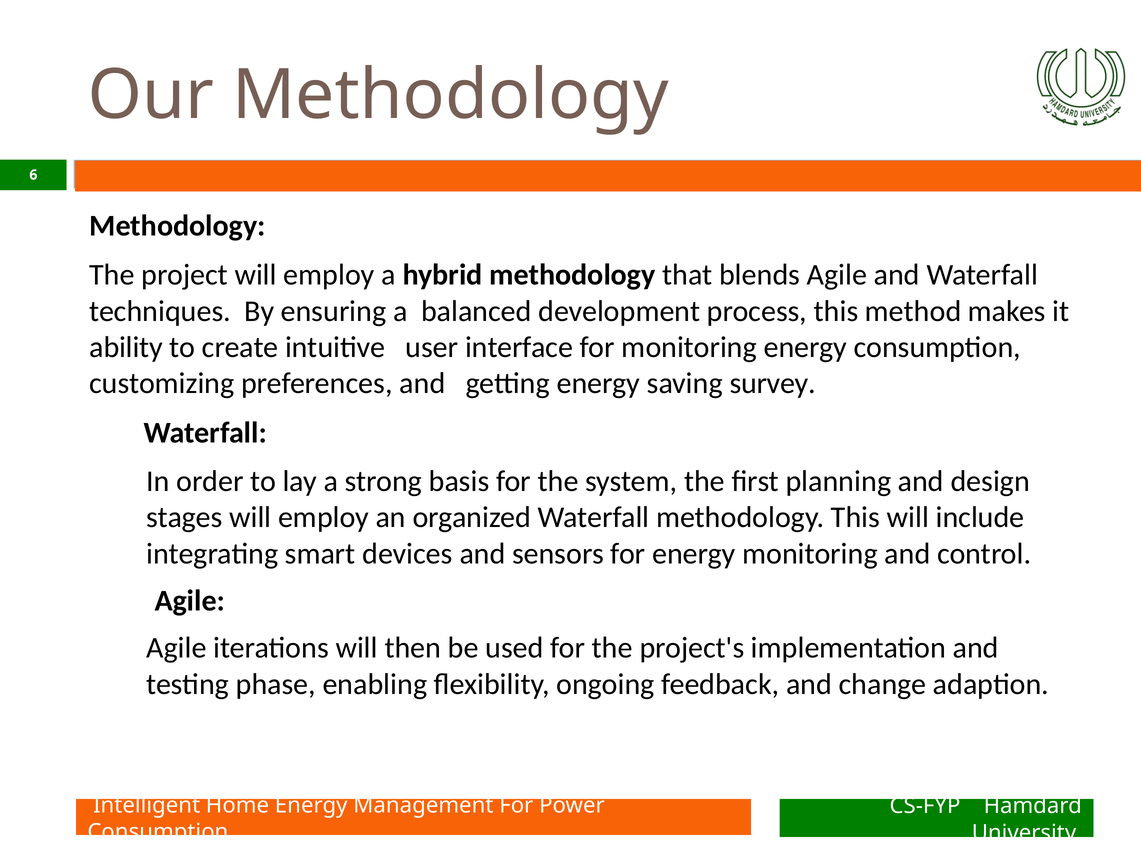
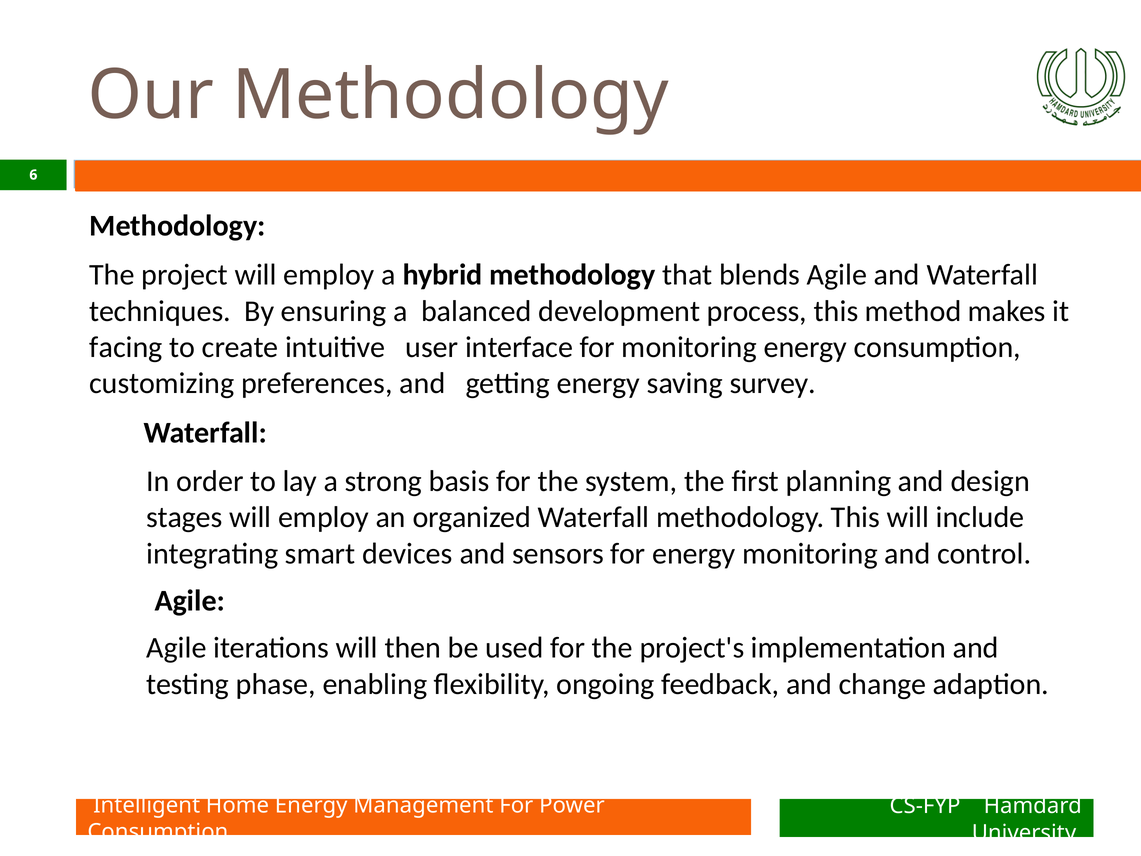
ability: ability -> facing
